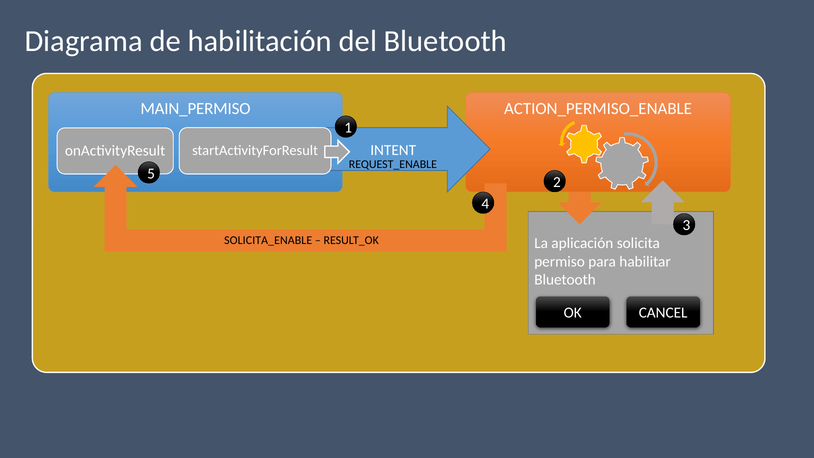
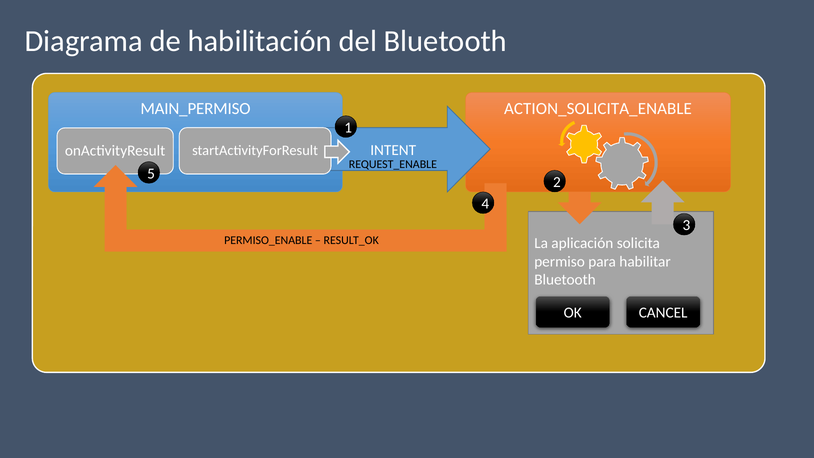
ACTION_PERMISO_ENABLE: ACTION_PERMISO_ENABLE -> ACTION_SOLICITA_ENABLE
SOLICITA_ENABLE: SOLICITA_ENABLE -> PERMISO_ENABLE
